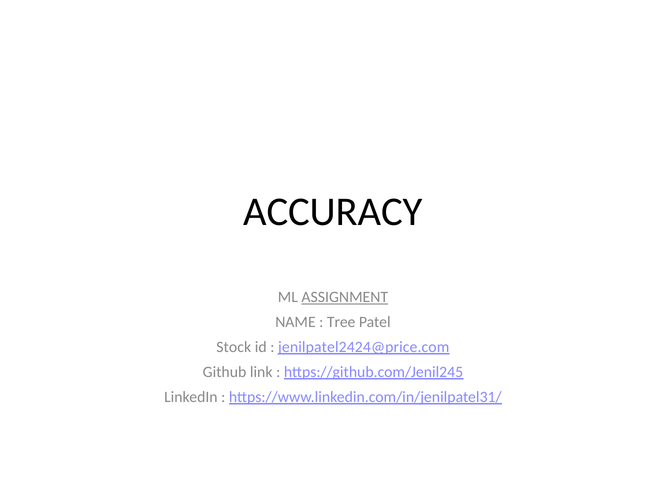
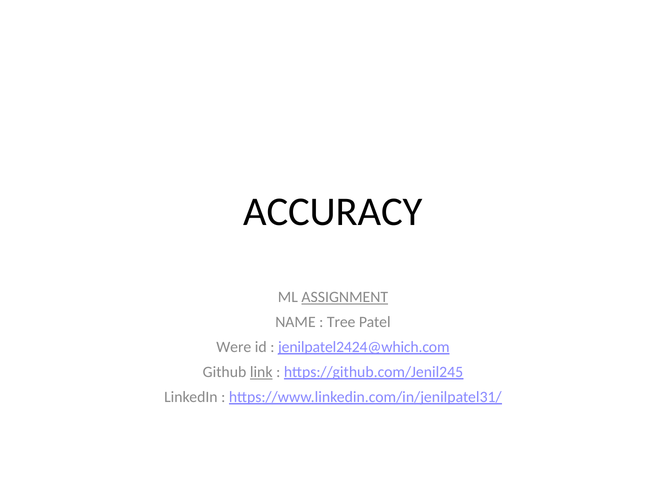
Stock: Stock -> Were
jenilpatel2424@price.com: jenilpatel2424@price.com -> jenilpatel2424@which.com
link underline: none -> present
